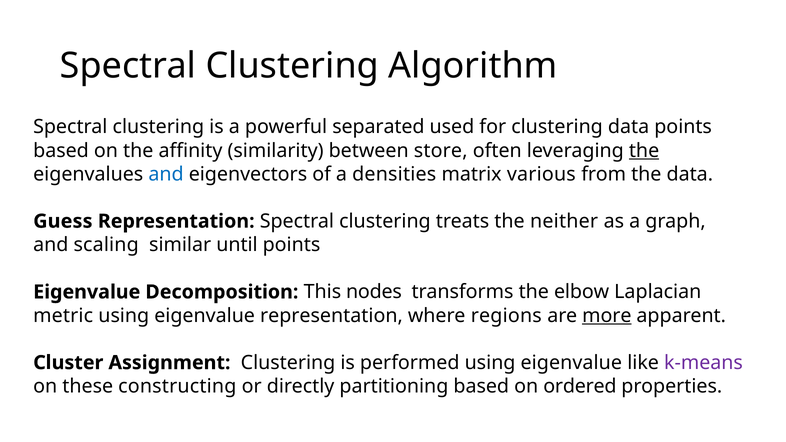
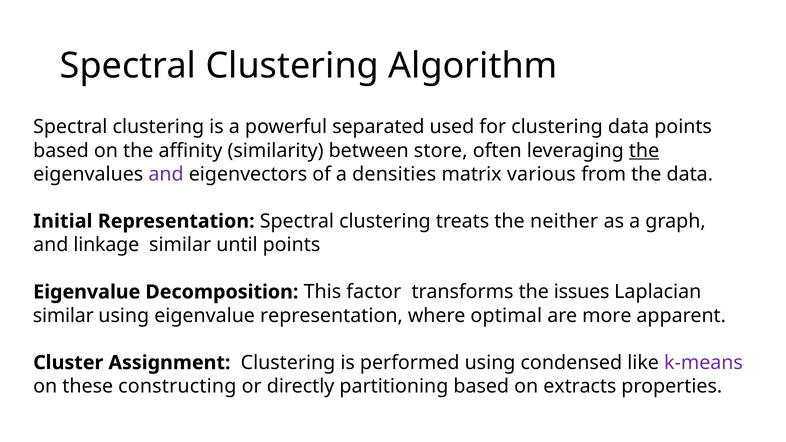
and at (166, 174) colour: blue -> purple
Guess: Guess -> Initial
scaling: scaling -> linkage
nodes: nodes -> factor
elbow: elbow -> issues
metric at (63, 316): metric -> similar
regions: regions -> optimal
more underline: present -> none
performed using eigenvalue: eigenvalue -> condensed
ordered: ordered -> extracts
